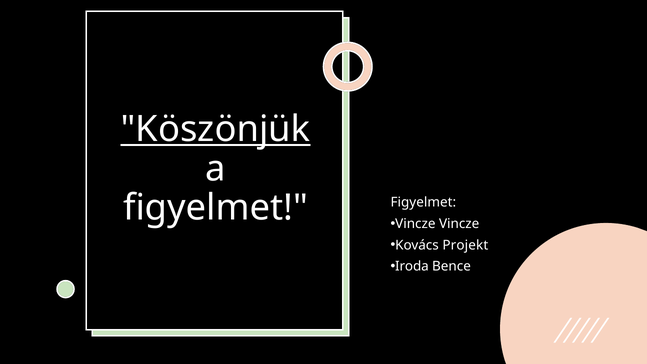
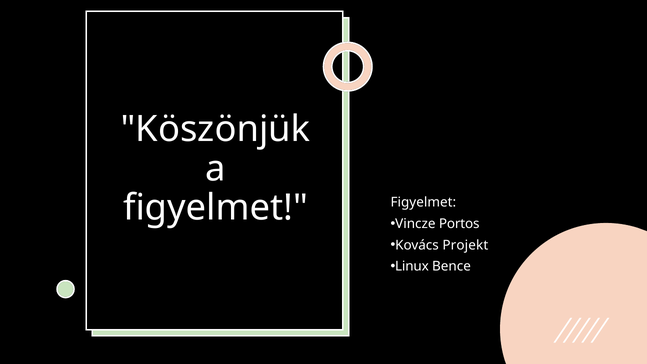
Köszönjük underline: present -> none
Vincze Vincze: Vincze -> Portos
Iroda: Iroda -> Linux
